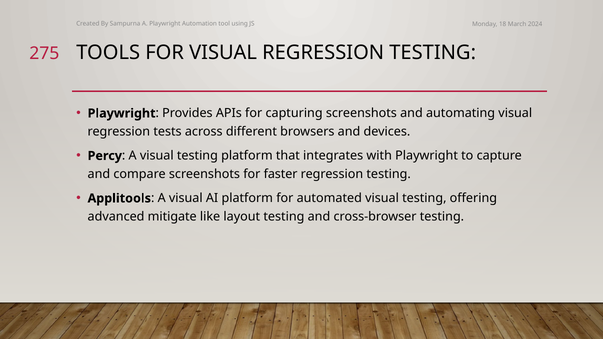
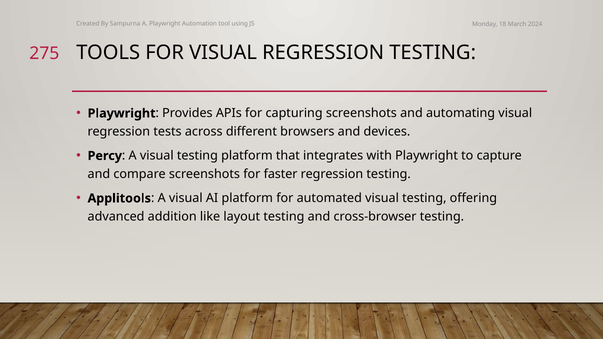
mitigate: mitigate -> addition
